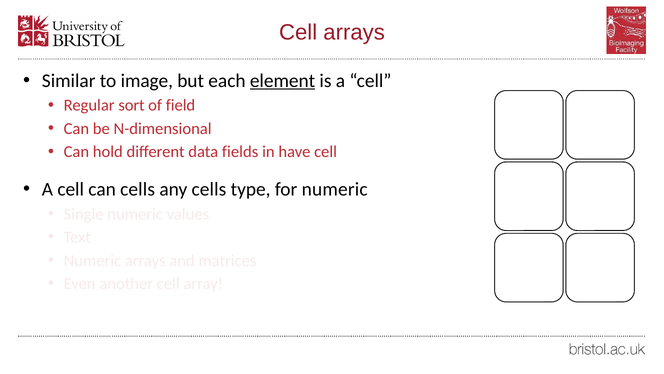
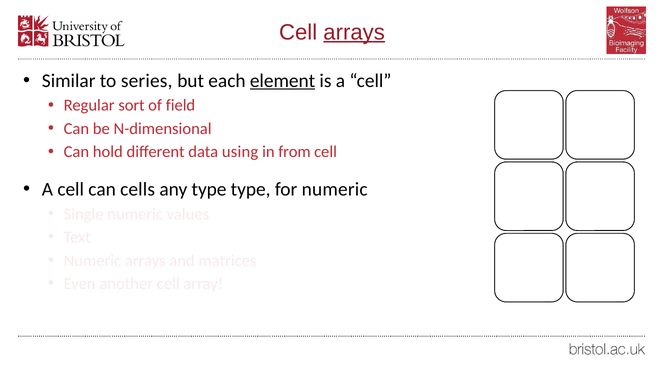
arrays at (354, 32) underline: none -> present
image: image -> series
fields: fields -> using
have: have -> from
any cells: cells -> type
